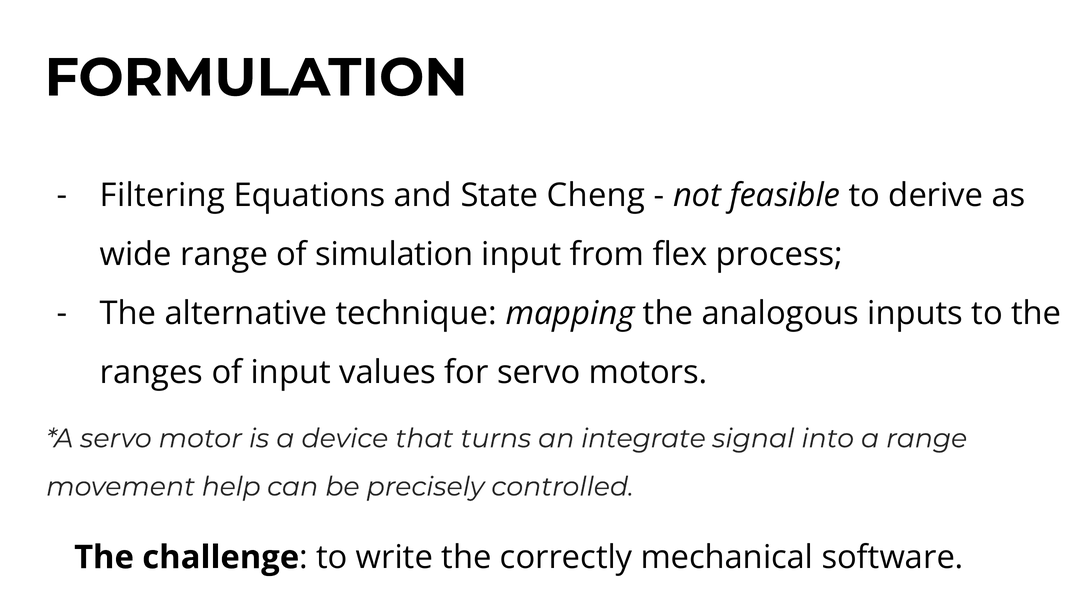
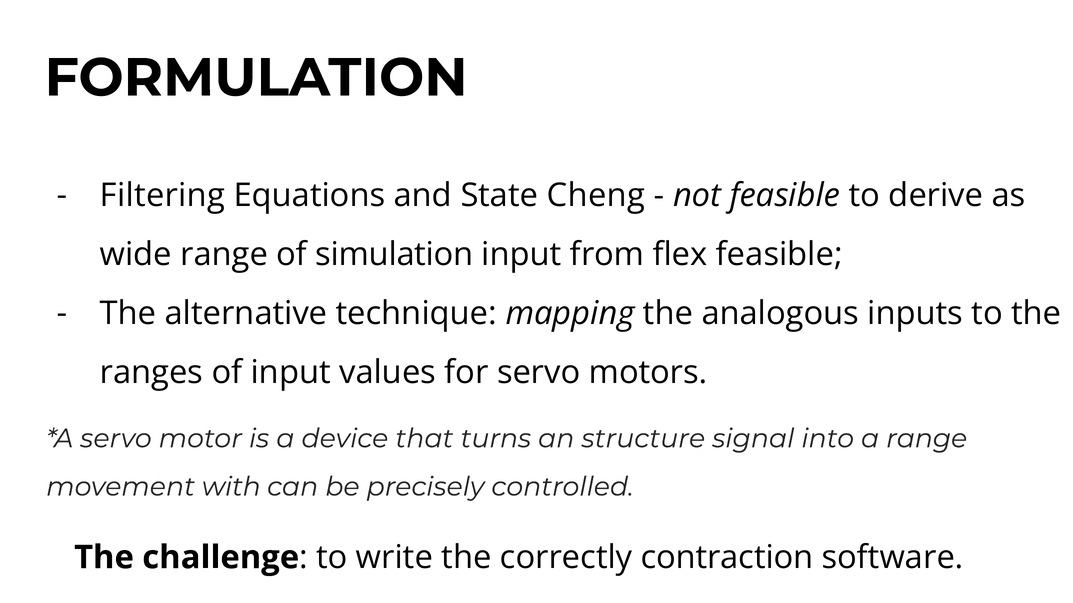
flex process: process -> feasible
integrate: integrate -> structure
help: help -> with
mechanical: mechanical -> contraction
